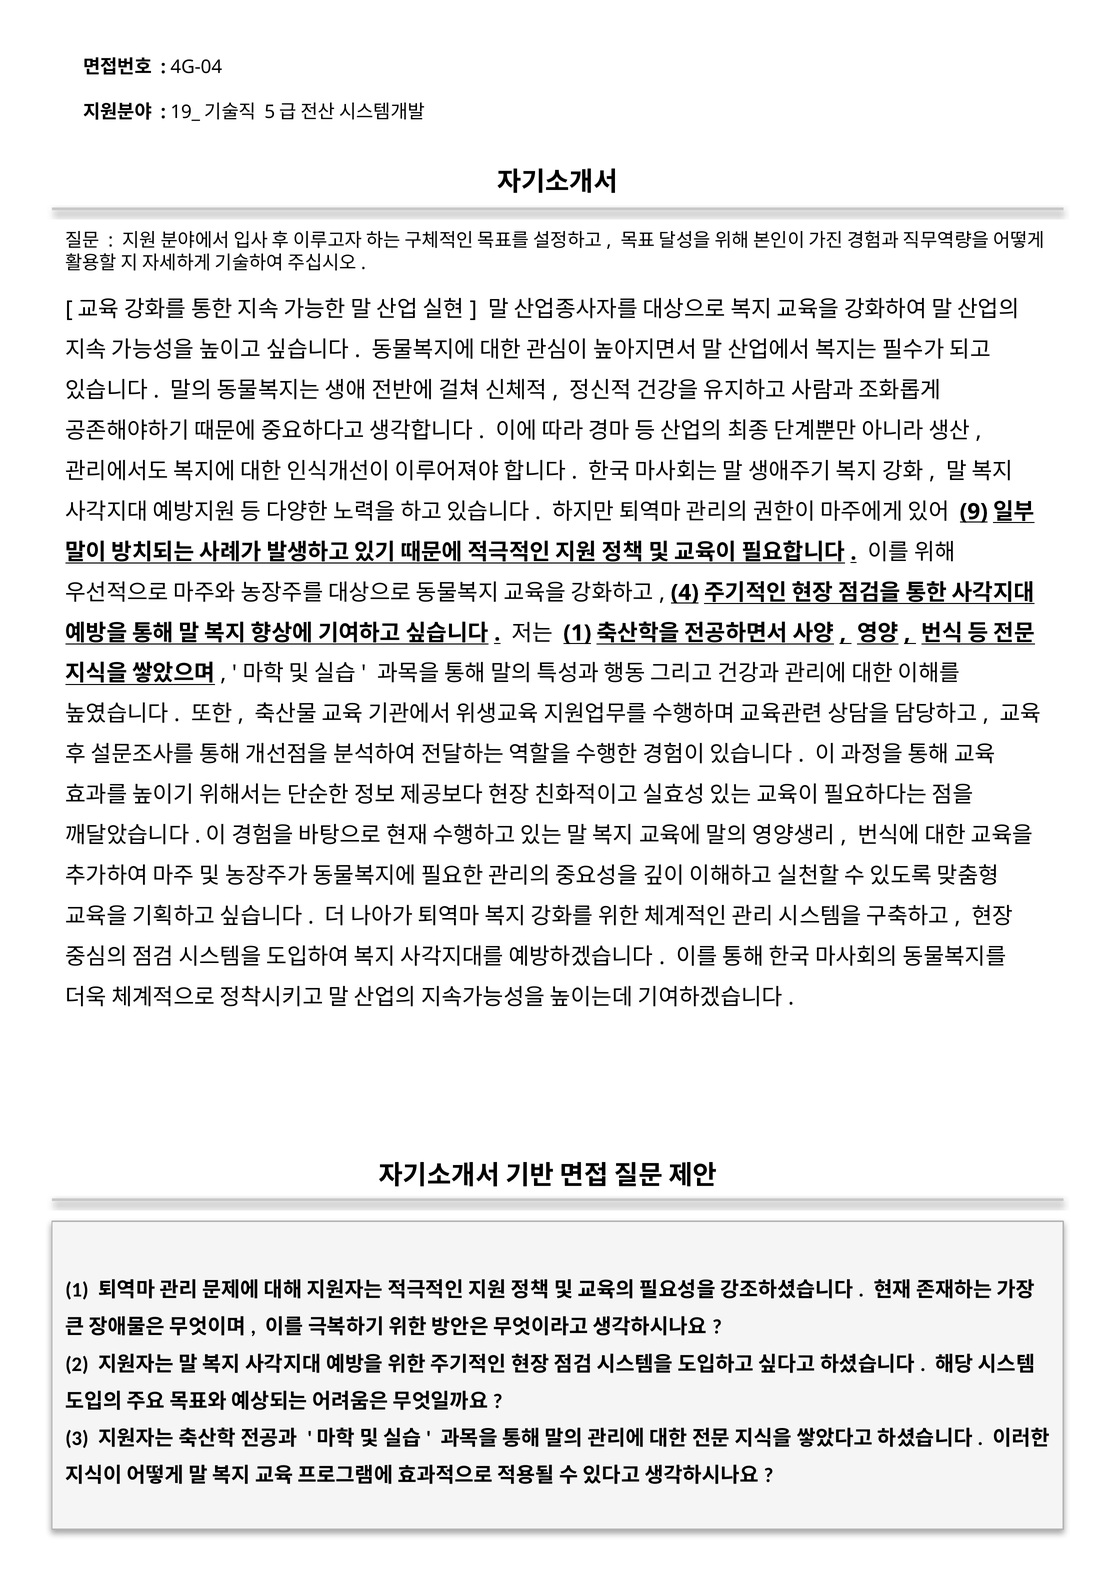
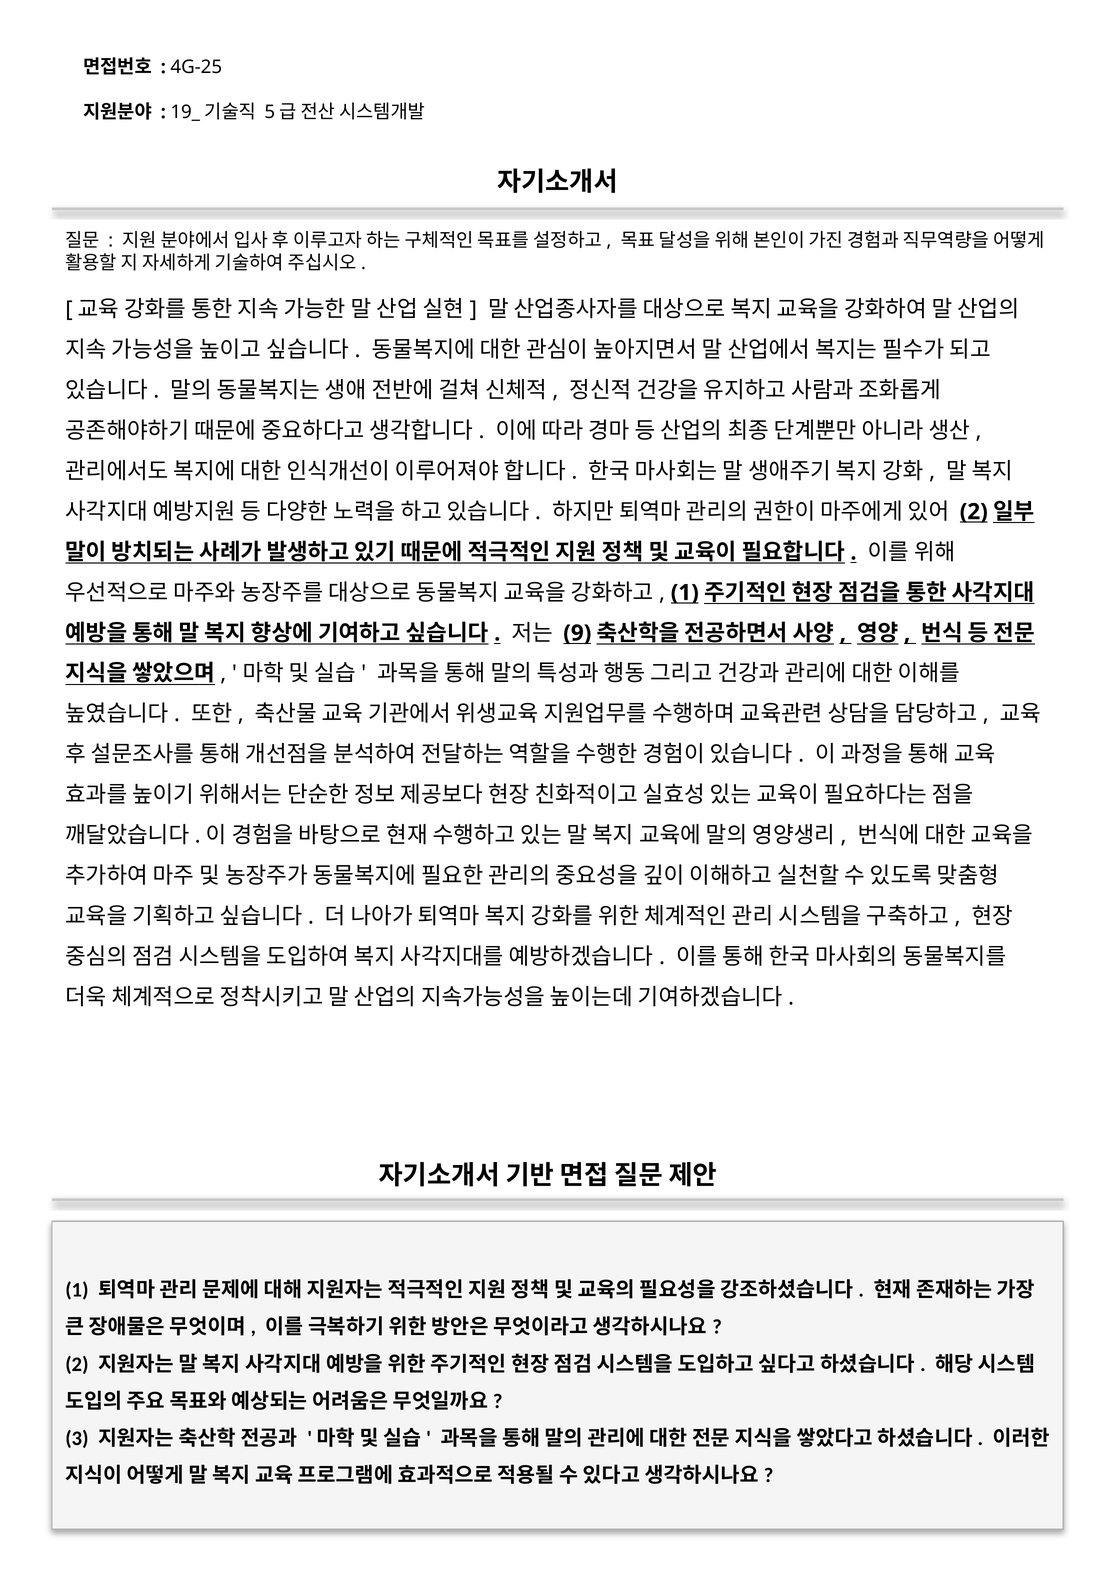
4G-04: 4G-04 -> 4G-25
9 at (974, 512): 9 -> 2
4 at (685, 593): 4 -> 1
1 at (577, 633): 1 -> 9
